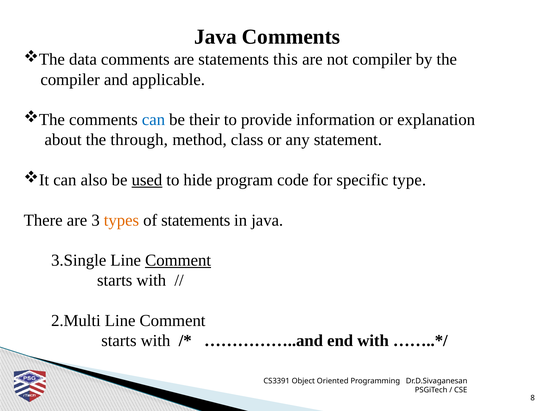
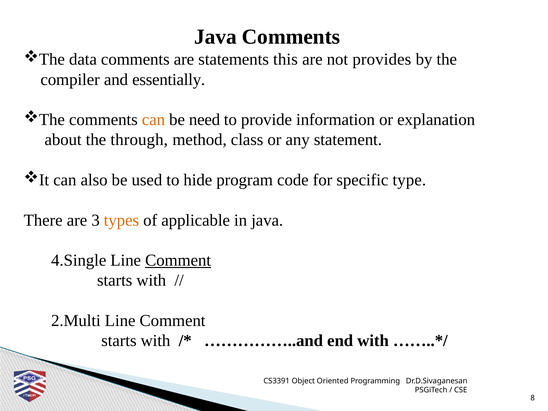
not compiler: compiler -> provides
applicable: applicable -> essentially
can at (153, 120) colour: blue -> orange
their: their -> need
used underline: present -> none
of statements: statements -> applicable
3.Single: 3.Single -> 4.Single
